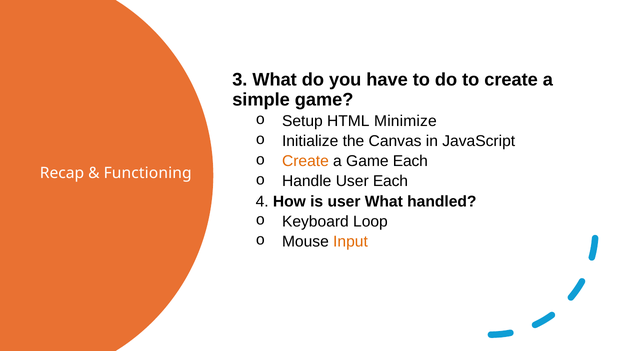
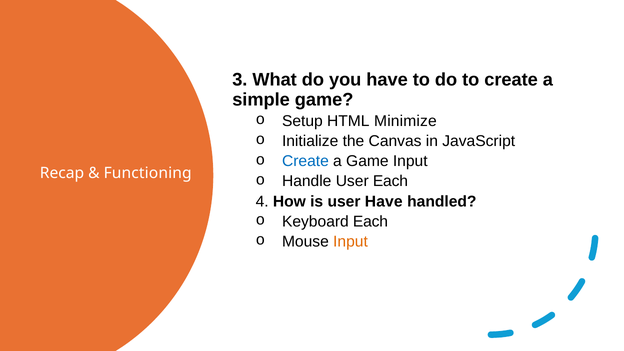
Create at (305, 161) colour: orange -> blue
Game Each: Each -> Input
user What: What -> Have
Keyboard Loop: Loop -> Each
